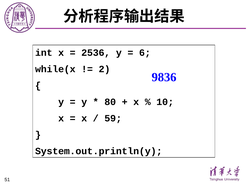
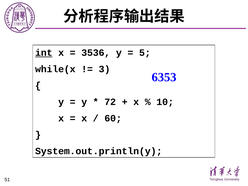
int underline: none -> present
2536: 2536 -> 3536
6: 6 -> 5
2: 2 -> 3
9836: 9836 -> 6353
80: 80 -> 72
59: 59 -> 60
